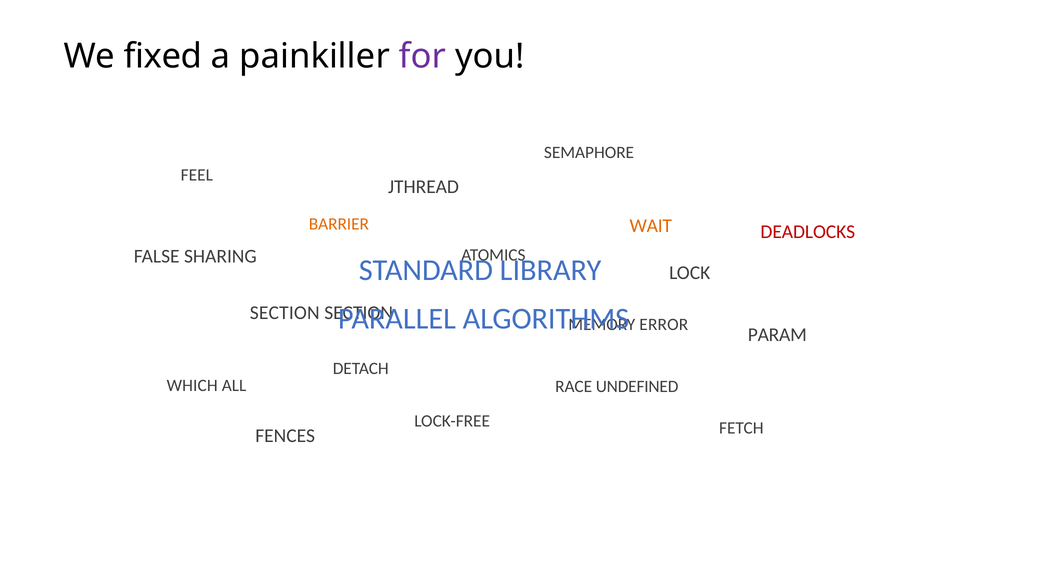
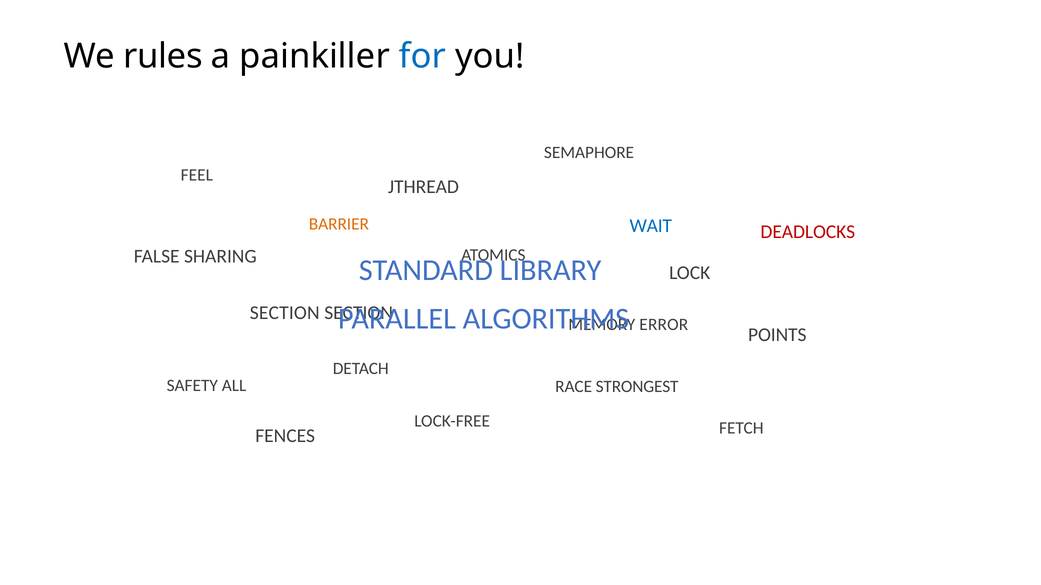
fixed: fixed -> rules
for colour: purple -> blue
WAIT colour: orange -> blue
PARAM: PARAM -> POINTS
WHICH: WHICH -> SAFETY
UNDEFINED: UNDEFINED -> STRONGEST
